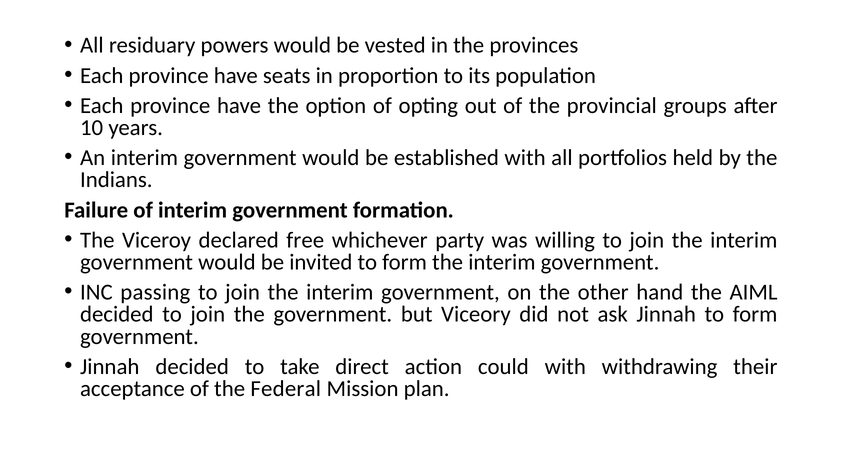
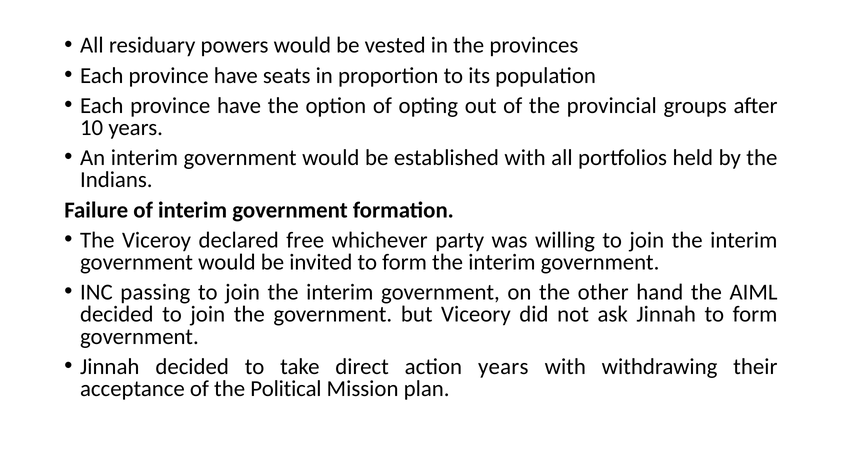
action could: could -> years
Federal: Federal -> Political
